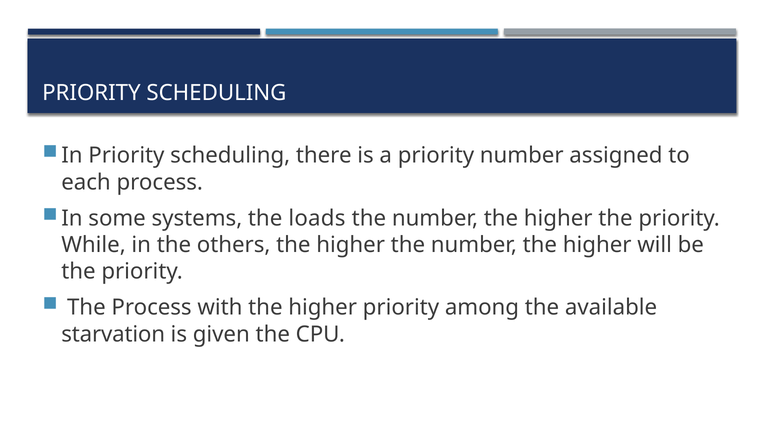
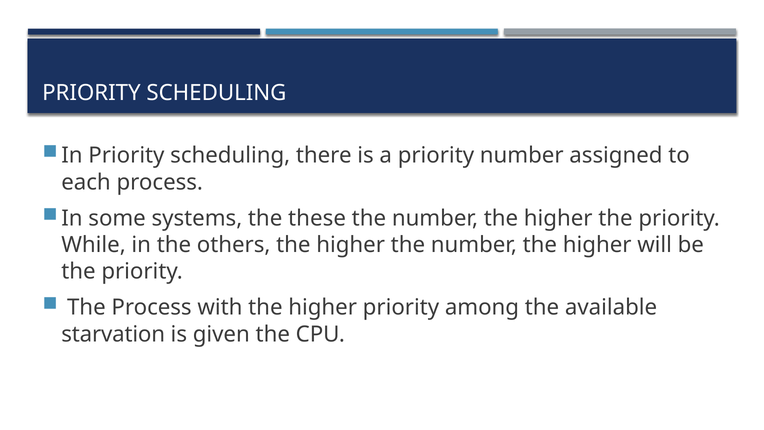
loads: loads -> these
